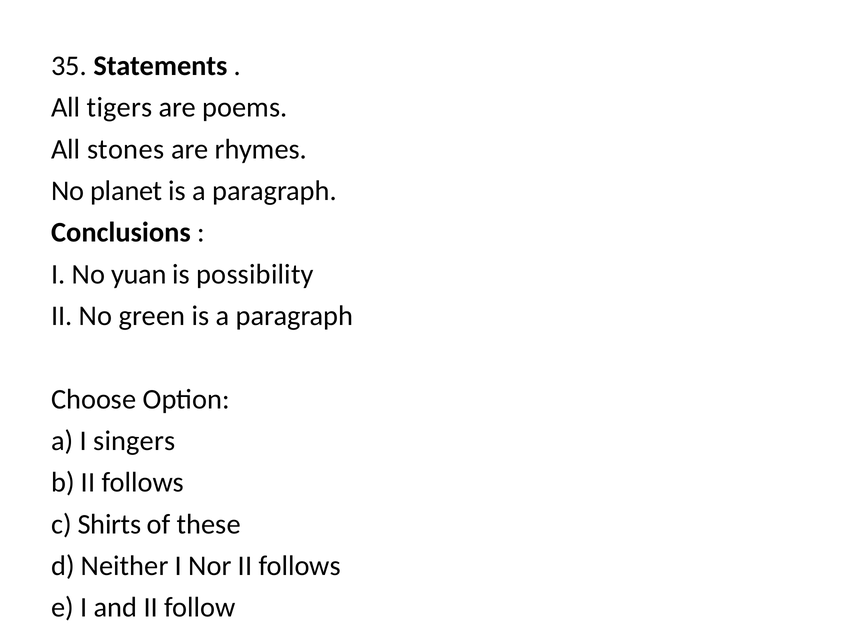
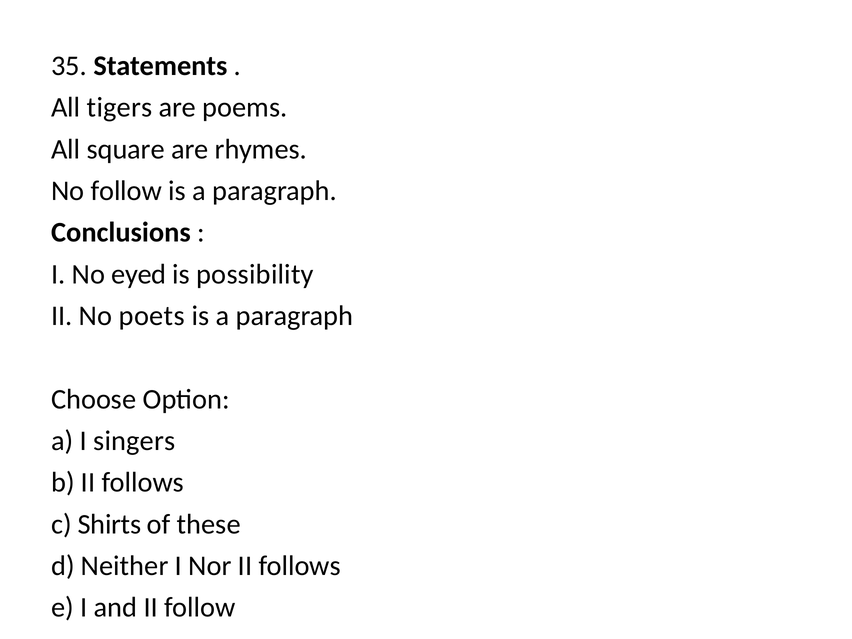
stones: stones -> square
No planet: planet -> follow
yuan: yuan -> eyed
green: green -> poets
